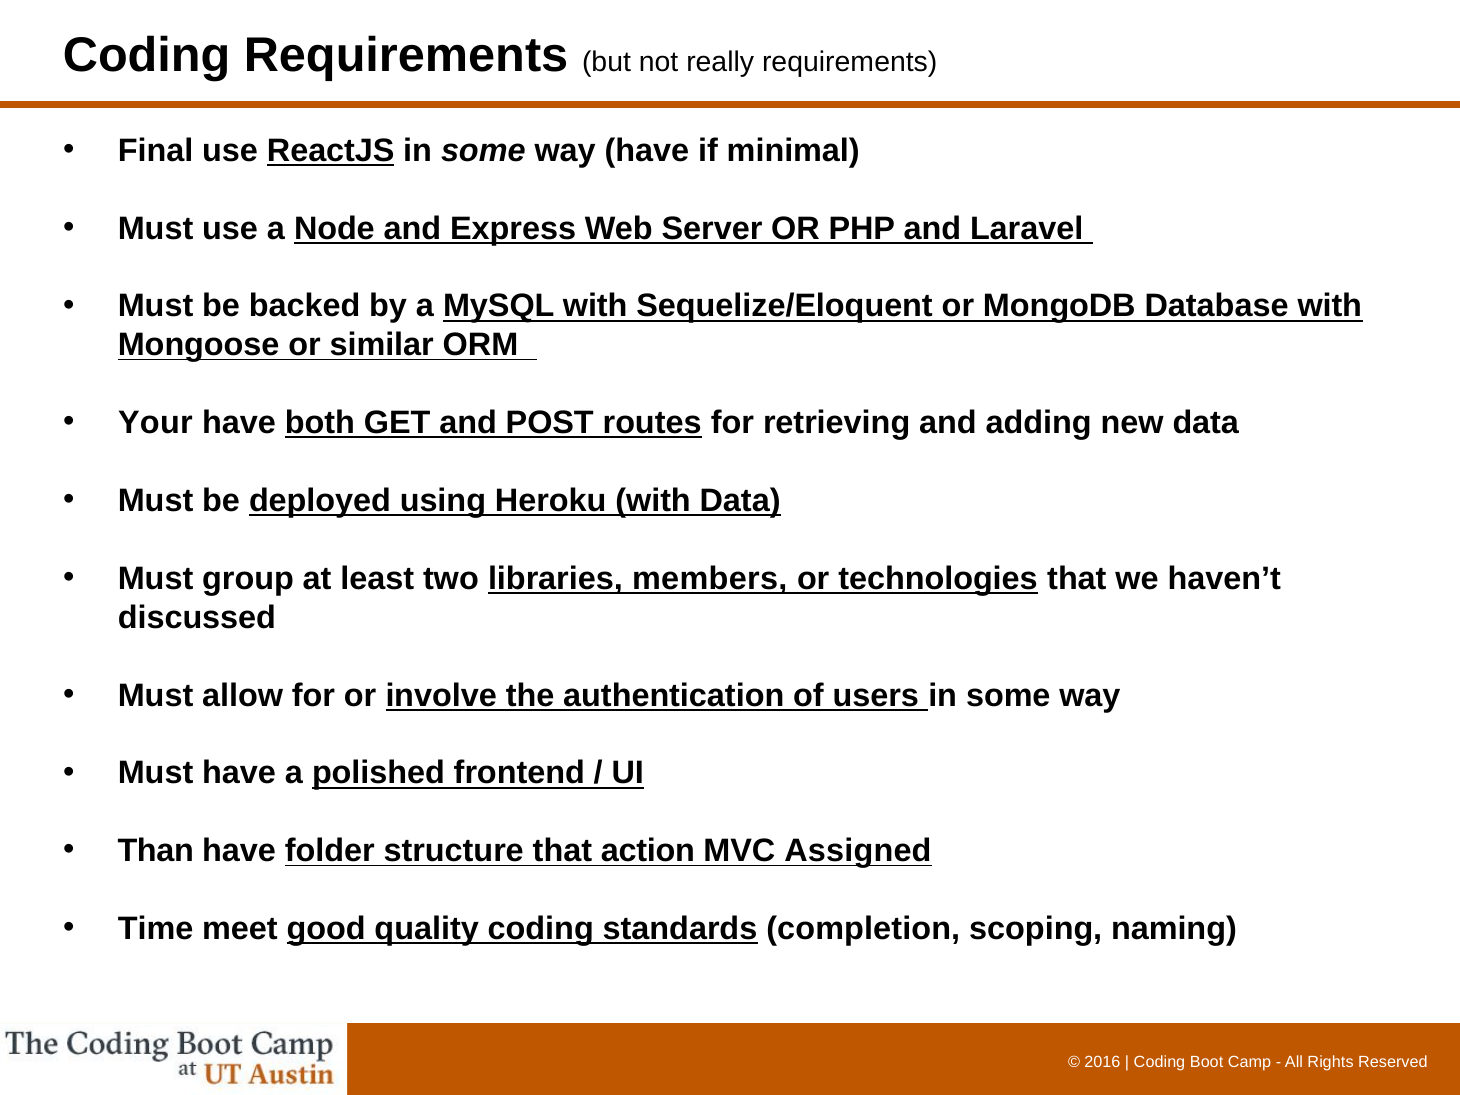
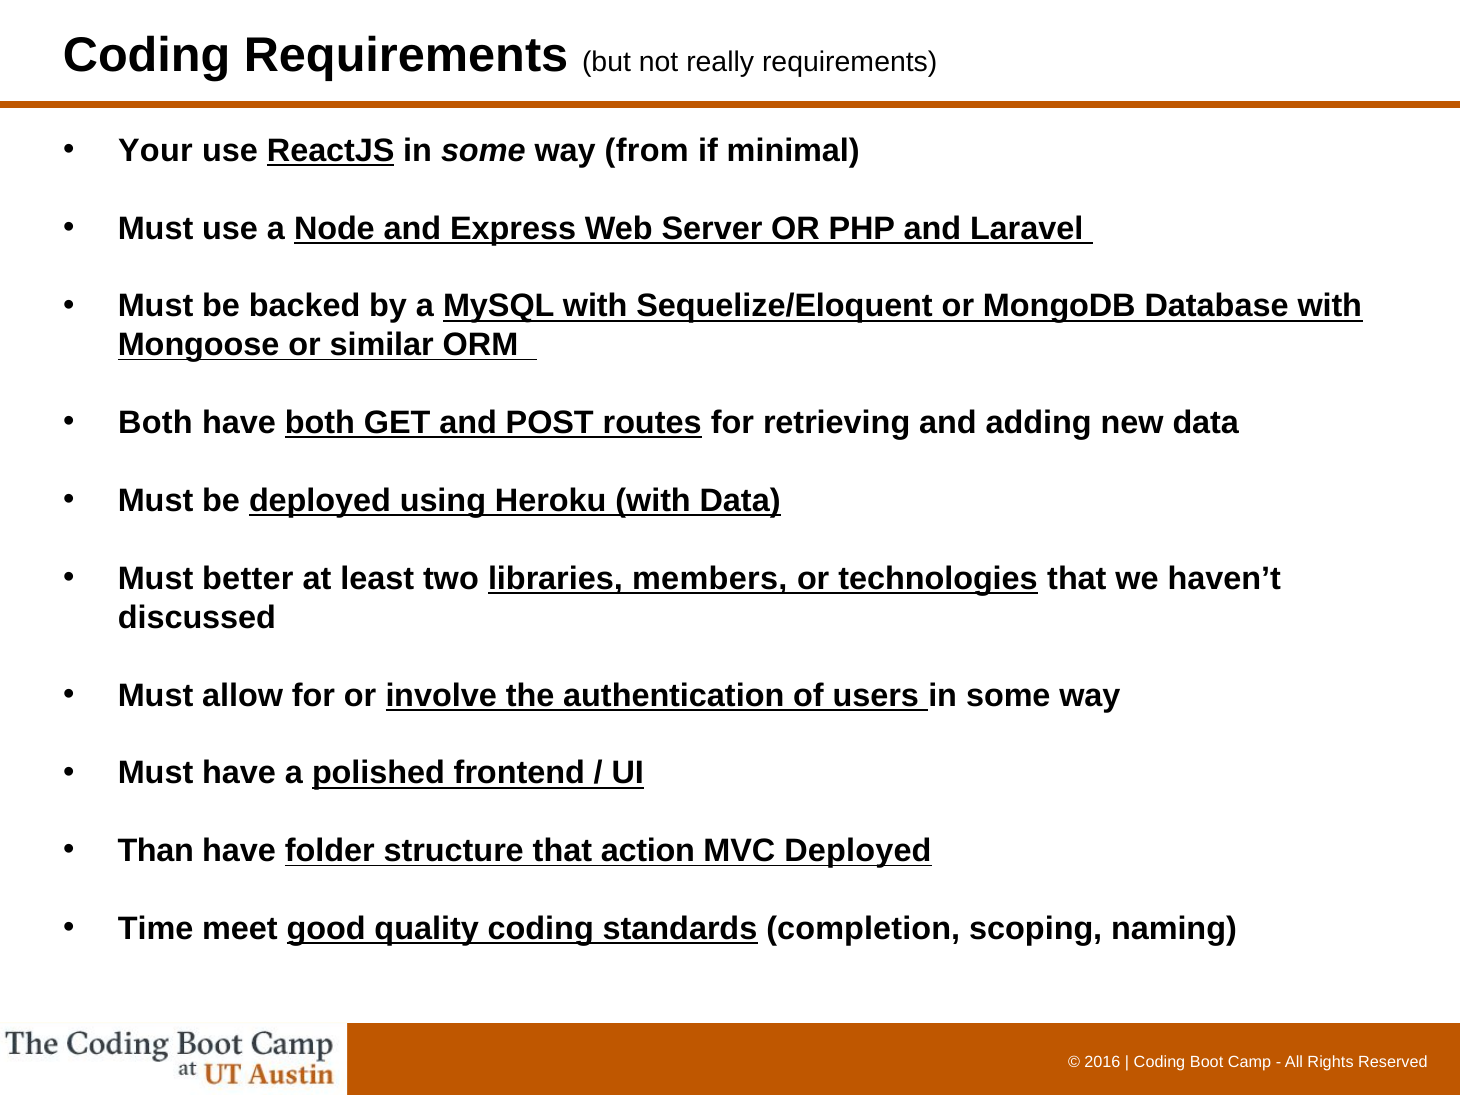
Final: Final -> Your
way have: have -> from
Your at (155, 423): Your -> Both
group: group -> better
MVC Assigned: Assigned -> Deployed
